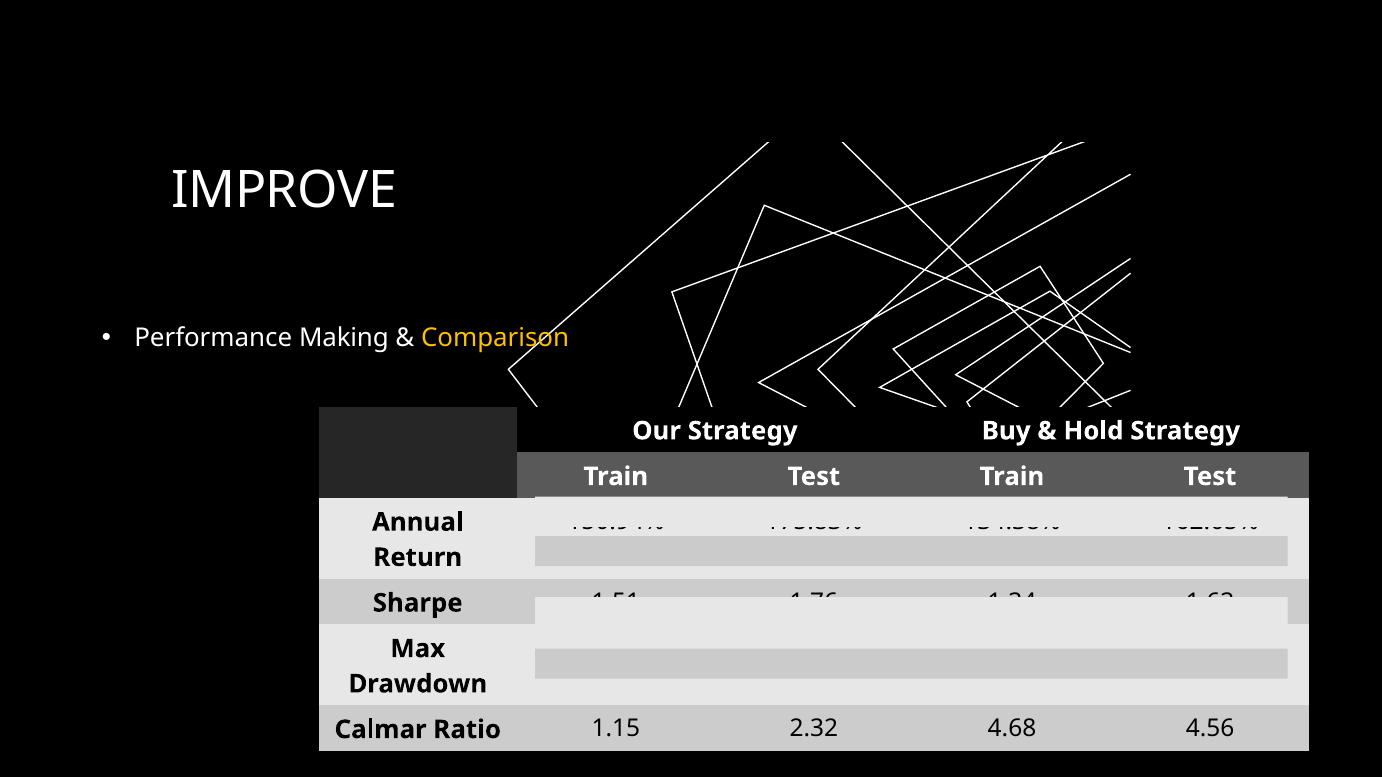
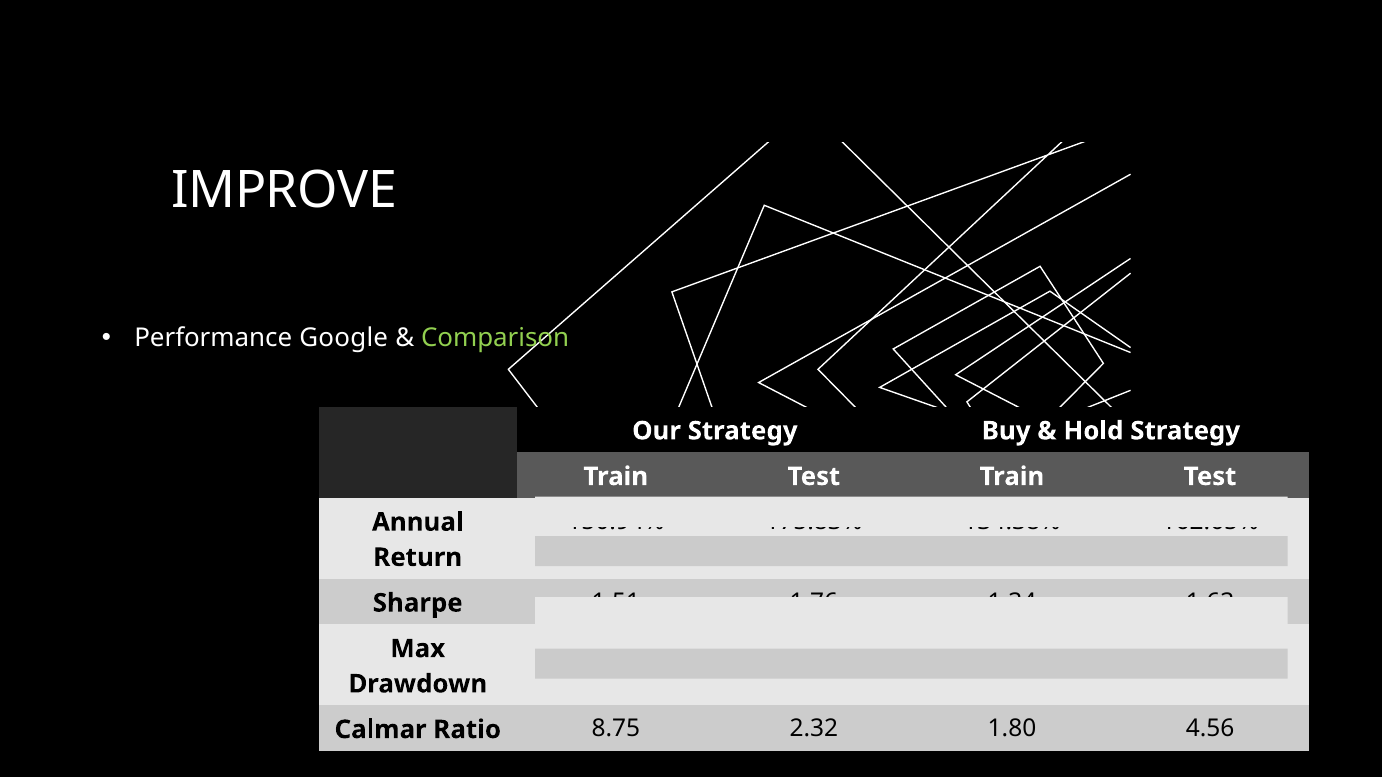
Making: Making -> Google
Comparison colour: yellow -> light green
1.15: 1.15 -> 8.75
4.68: 4.68 -> 1.80
